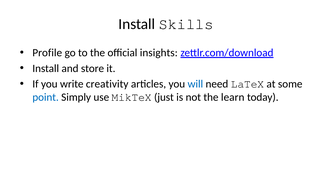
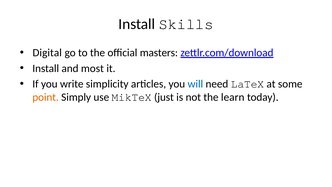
Profile: Profile -> Digital
insights: insights -> masters
store: store -> most
creativity: creativity -> simplicity
point colour: blue -> orange
